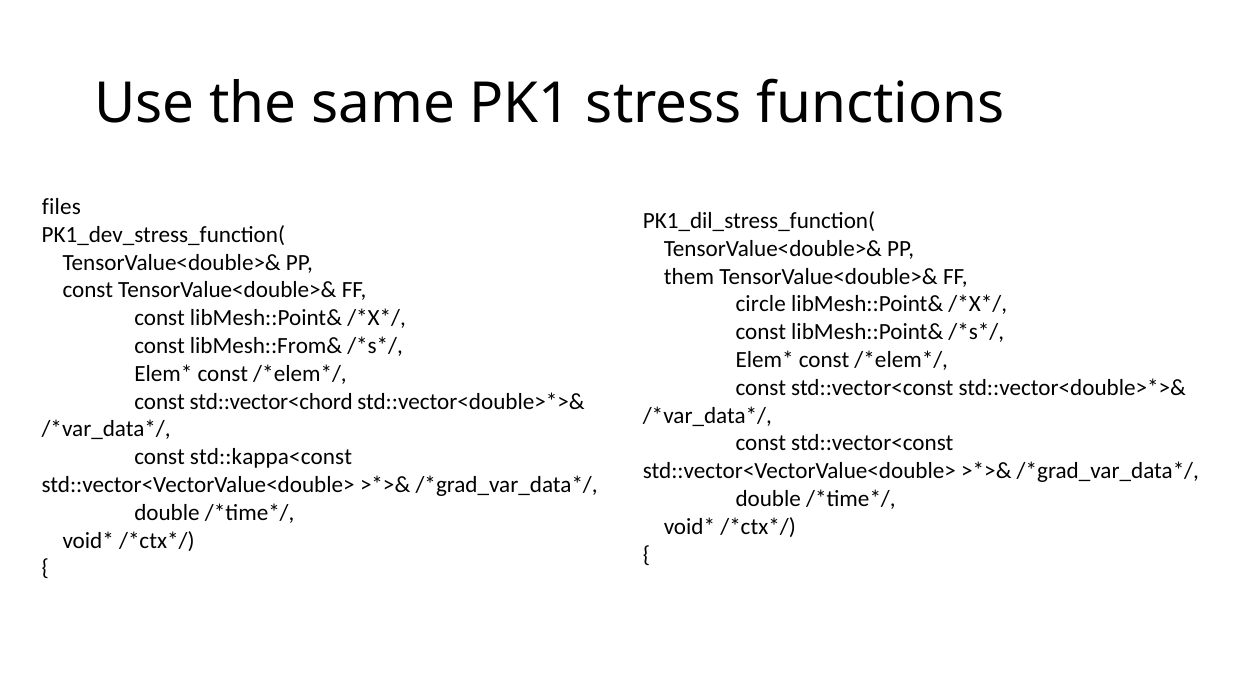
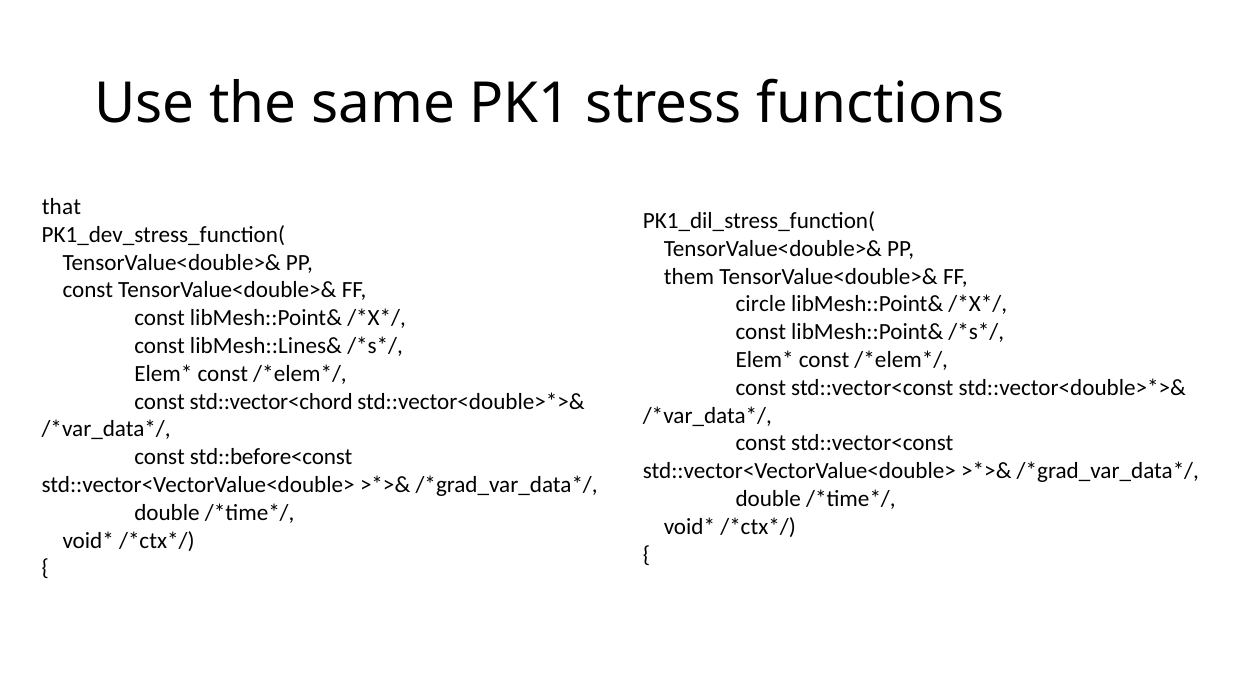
files: files -> that
libMesh::From&: libMesh::From& -> libMesh::Lines&
std::kappa<const: std::kappa<const -> std::before<const
